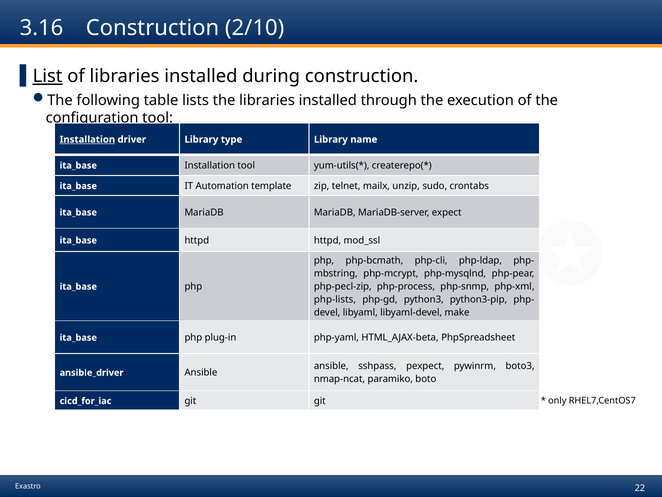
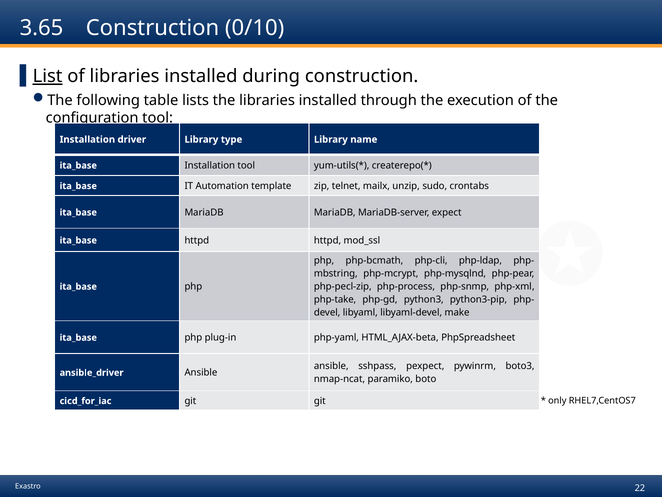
3.16: 3.16 -> 3.65
2/10: 2/10 -> 0/10
Installation at (87, 139) underline: present -> none
php-lists: php-lists -> php-take
